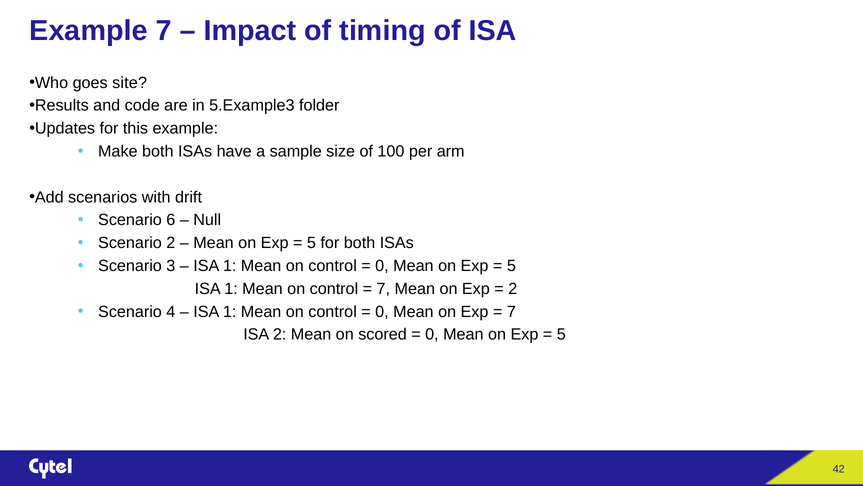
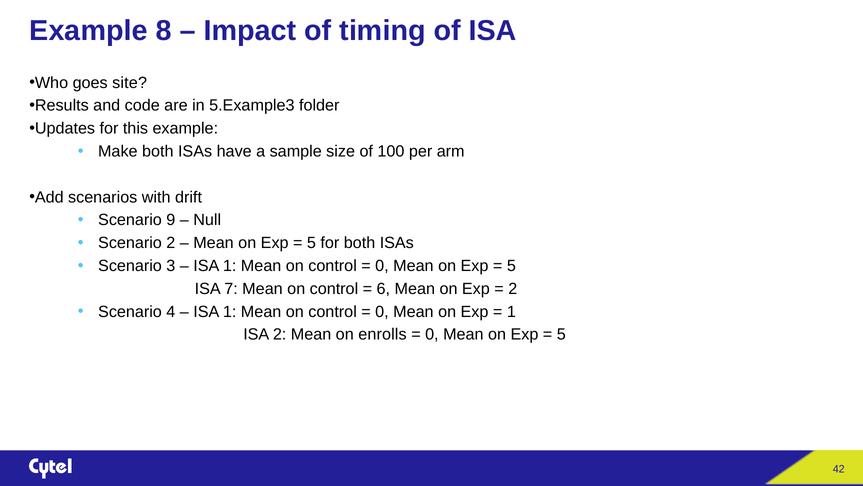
Example 7: 7 -> 8
6: 6 -> 9
1 at (231, 288): 1 -> 7
7 at (383, 288): 7 -> 6
7 at (511, 311): 7 -> 1
scored: scored -> enrolls
